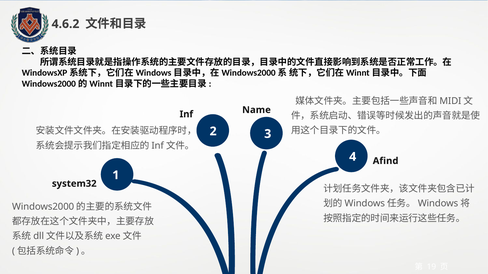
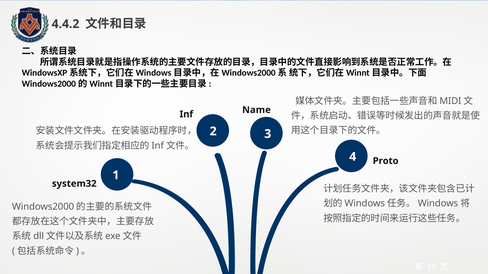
4.6.2: 4.6.2 -> 4.4.2
Afind: Afind -> Proto
